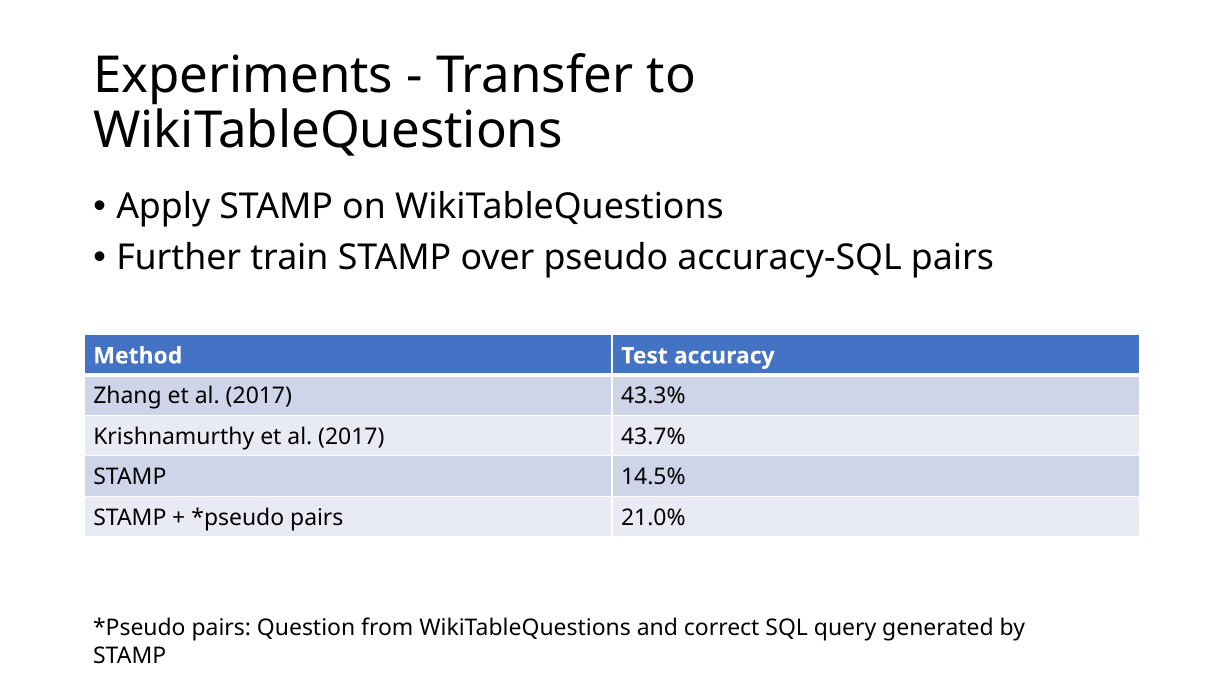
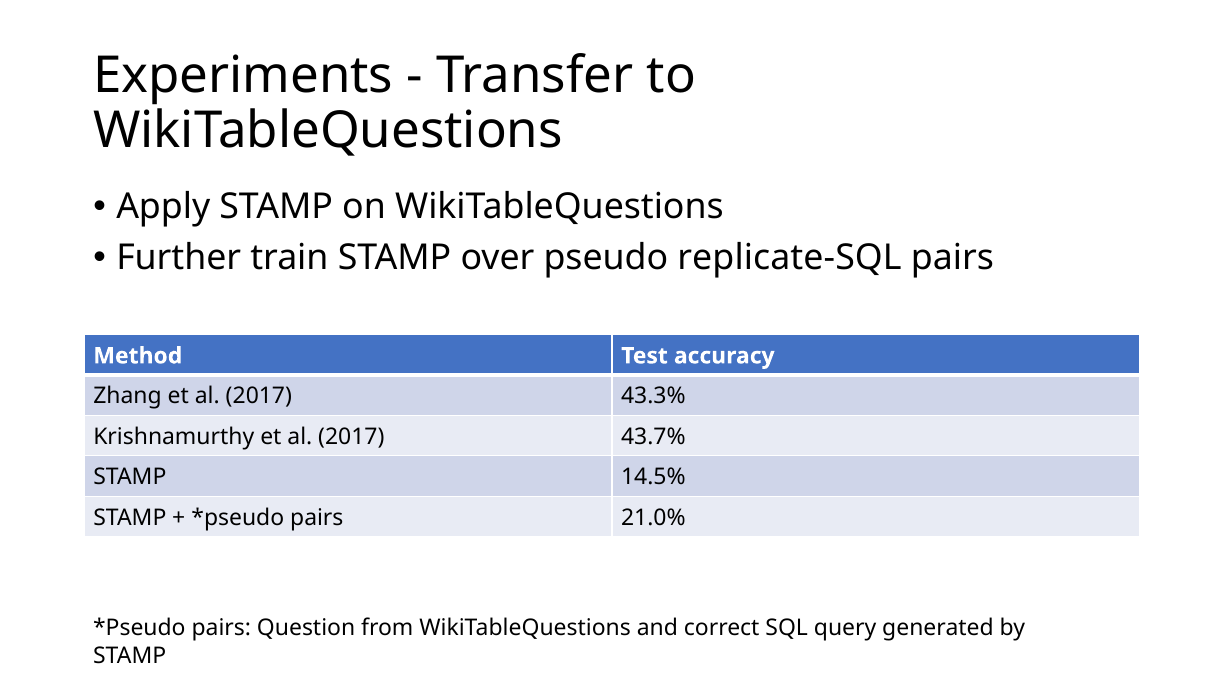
accuracy-SQL: accuracy-SQL -> replicate-SQL
